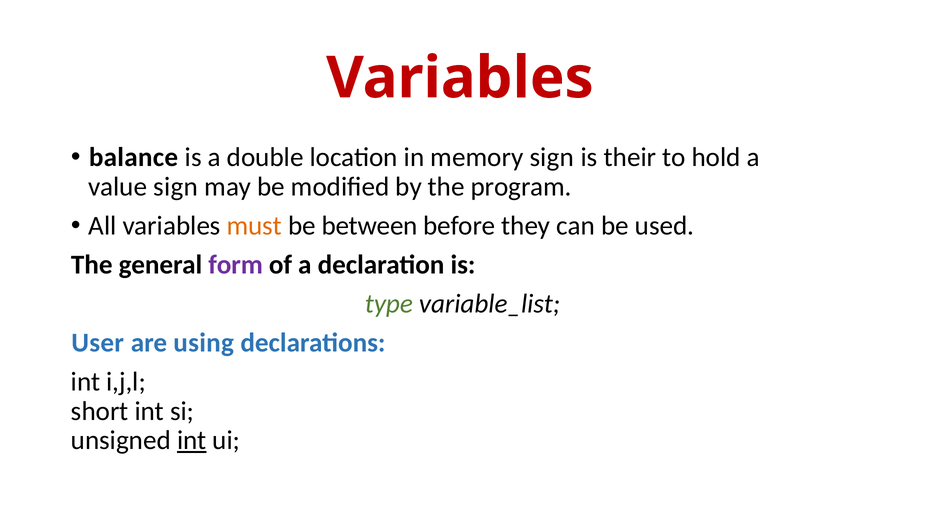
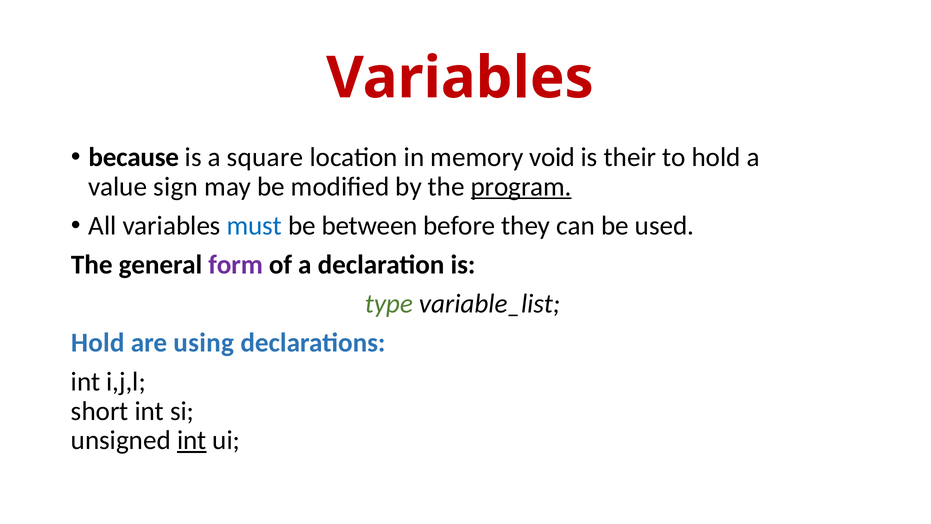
balance: balance -> because
double: double -> square
memory sign: sign -> void
program underline: none -> present
must colour: orange -> blue
User at (98, 343): User -> Hold
